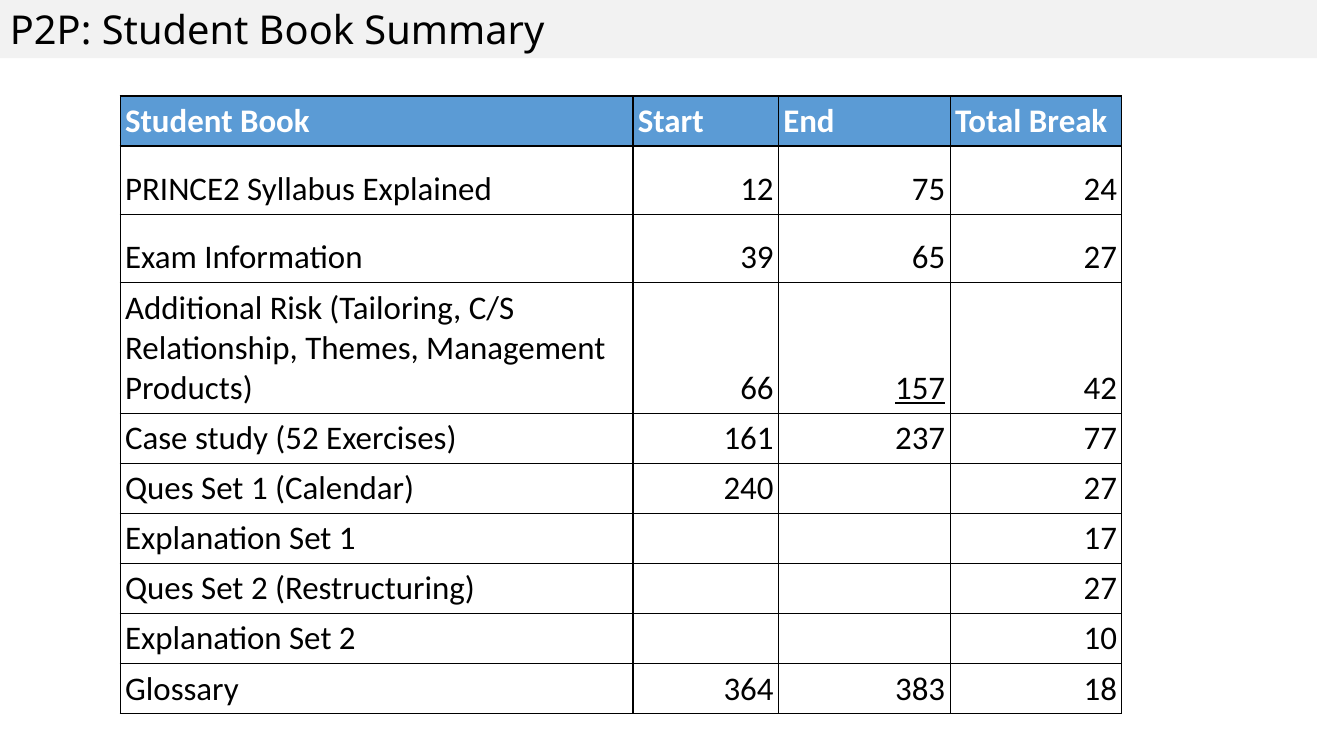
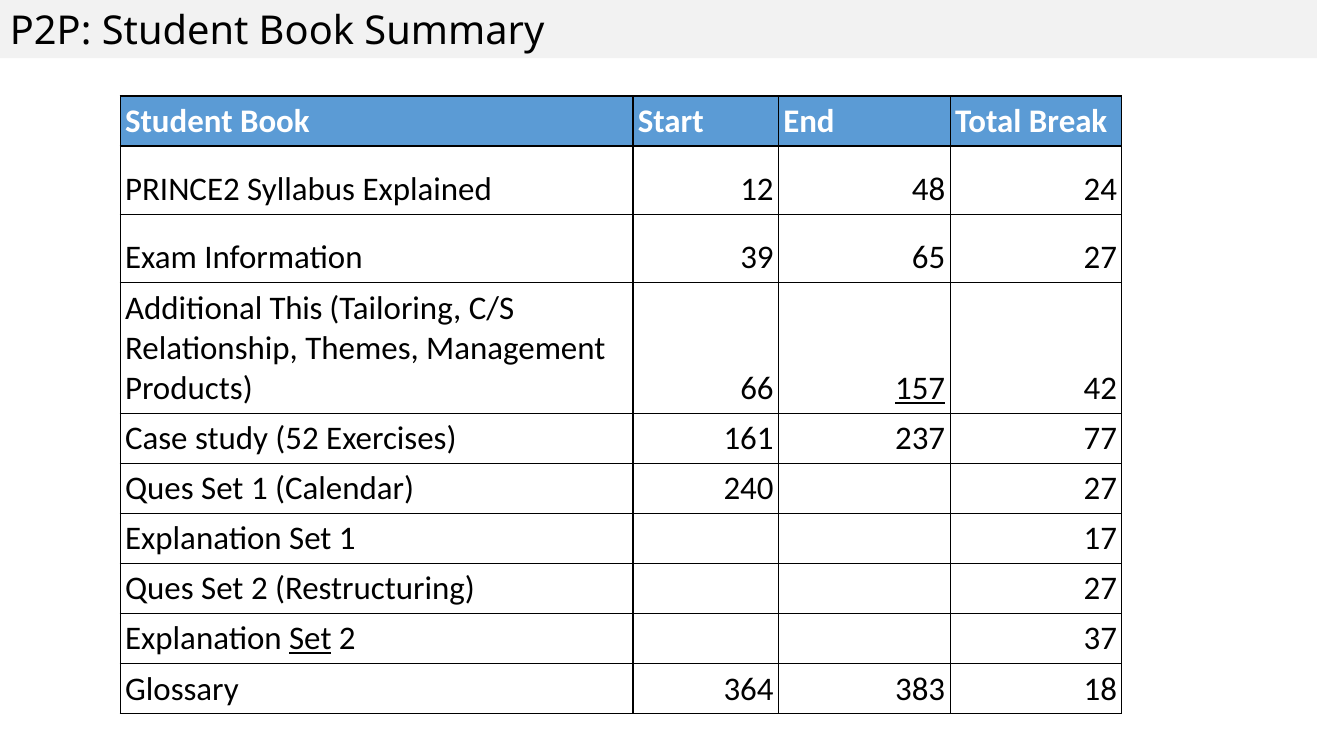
75: 75 -> 48
Risk: Risk -> This
Set at (310, 639) underline: none -> present
10: 10 -> 37
